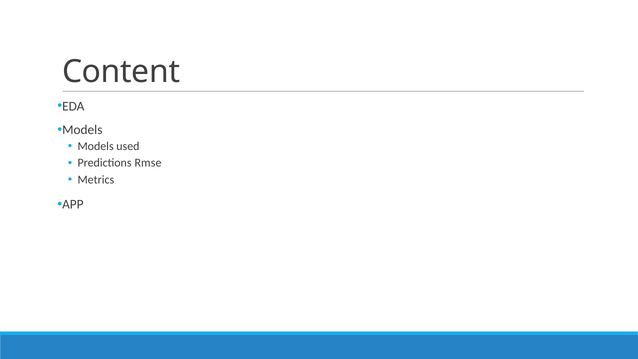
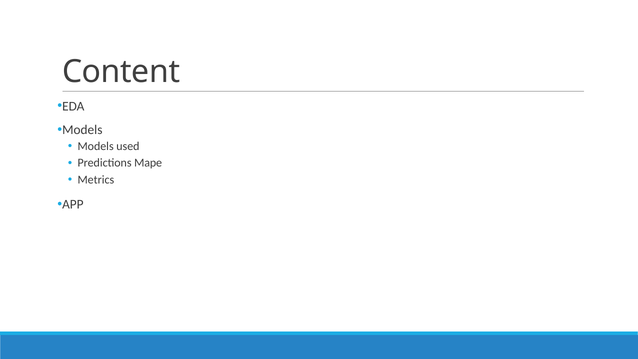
Rmse: Rmse -> Mape
